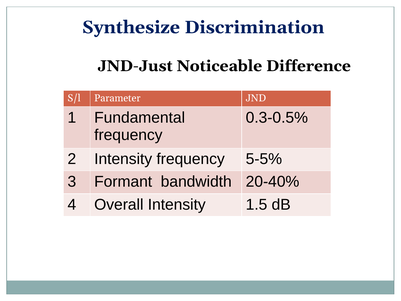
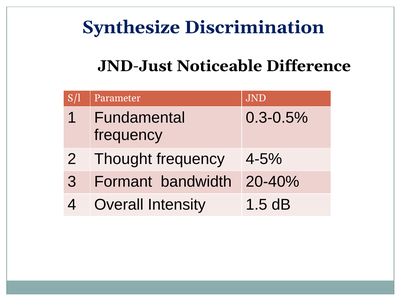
2 Intensity: Intensity -> Thought
5-5%: 5-5% -> 4-5%
